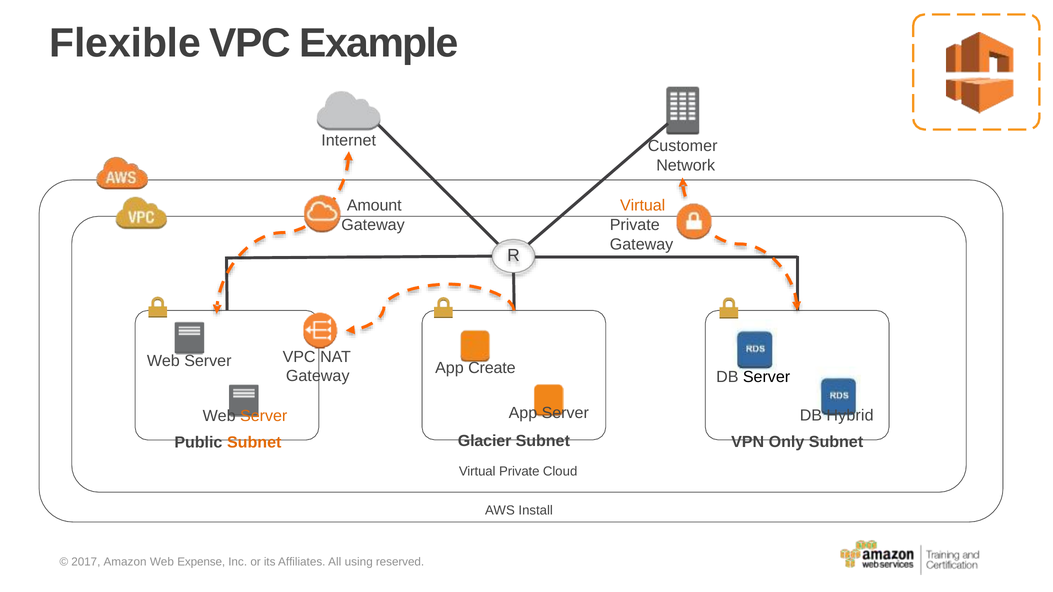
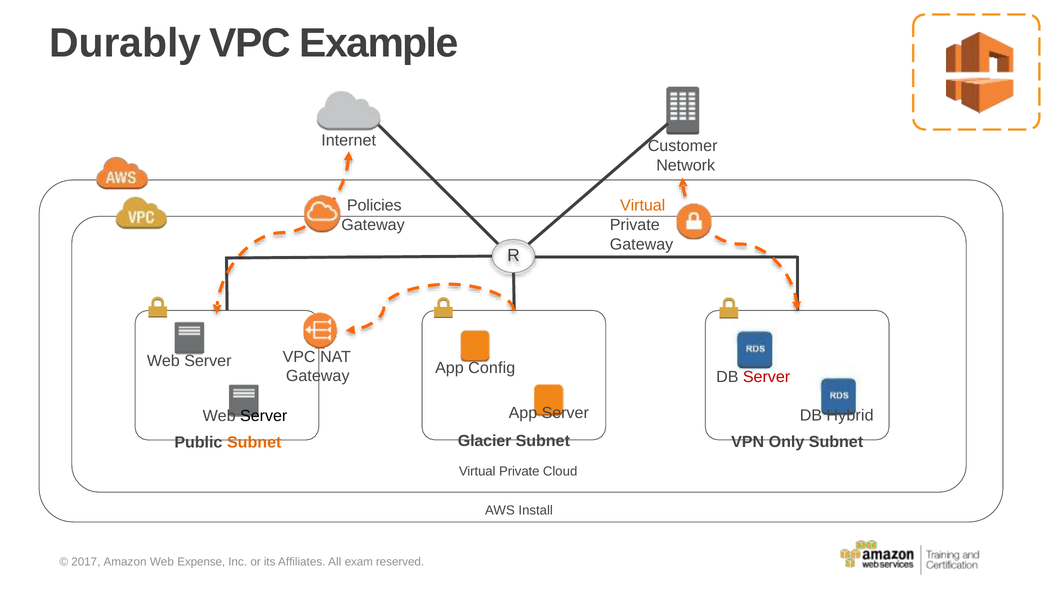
Flexible: Flexible -> Durably
Amount: Amount -> Policies
Create: Create -> Config
Server at (767, 377) colour: black -> red
Server at (264, 416) colour: orange -> black
using: using -> exam
